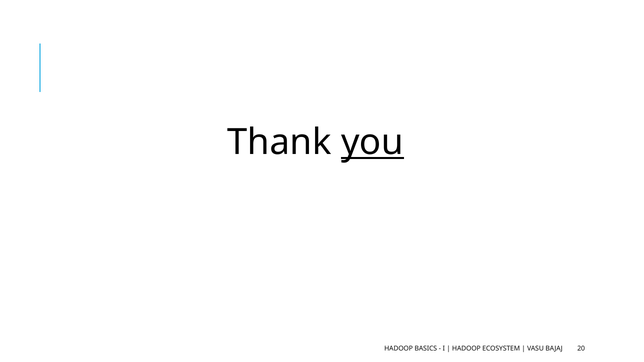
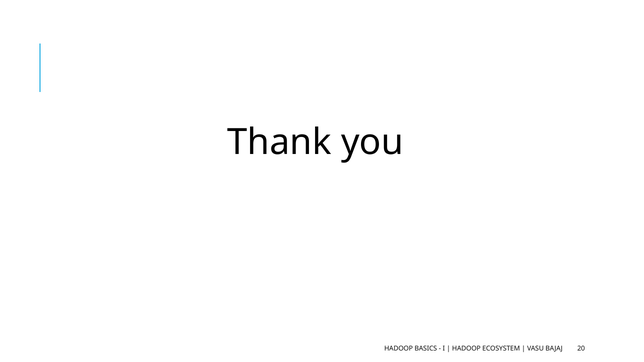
you underline: present -> none
